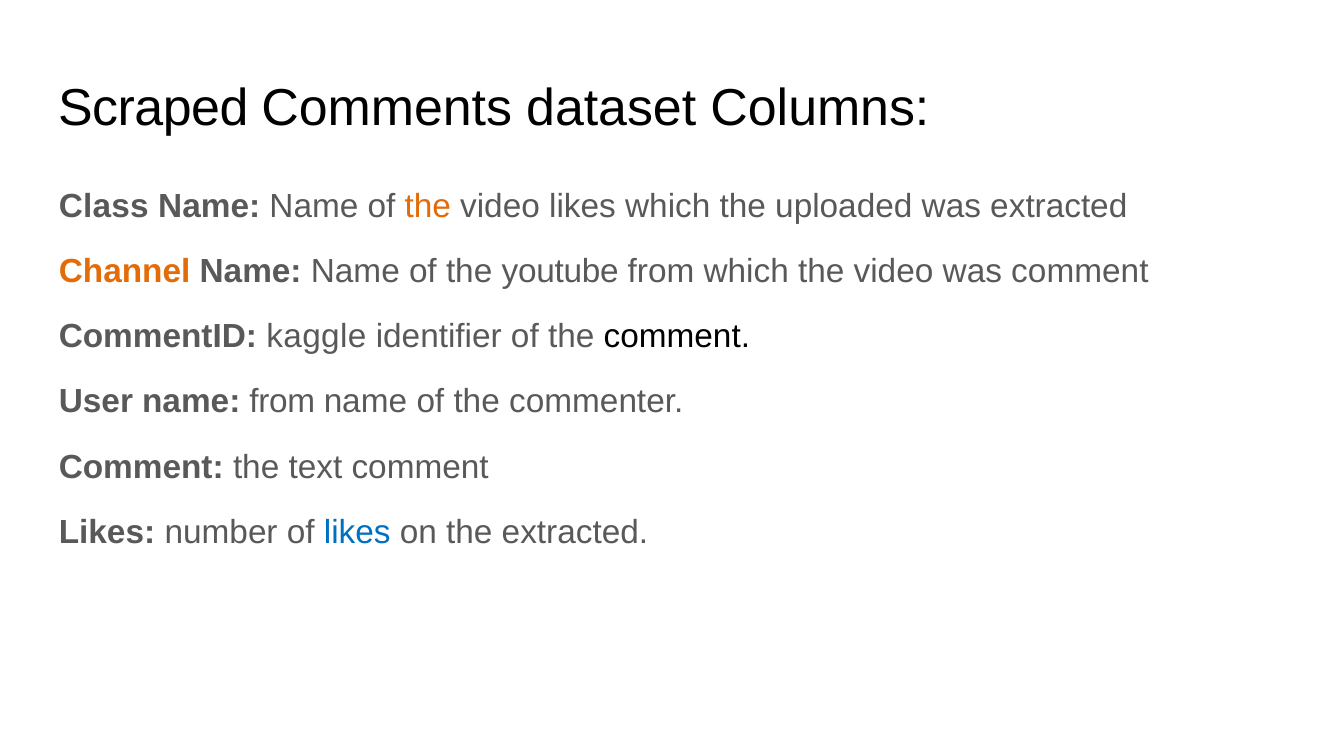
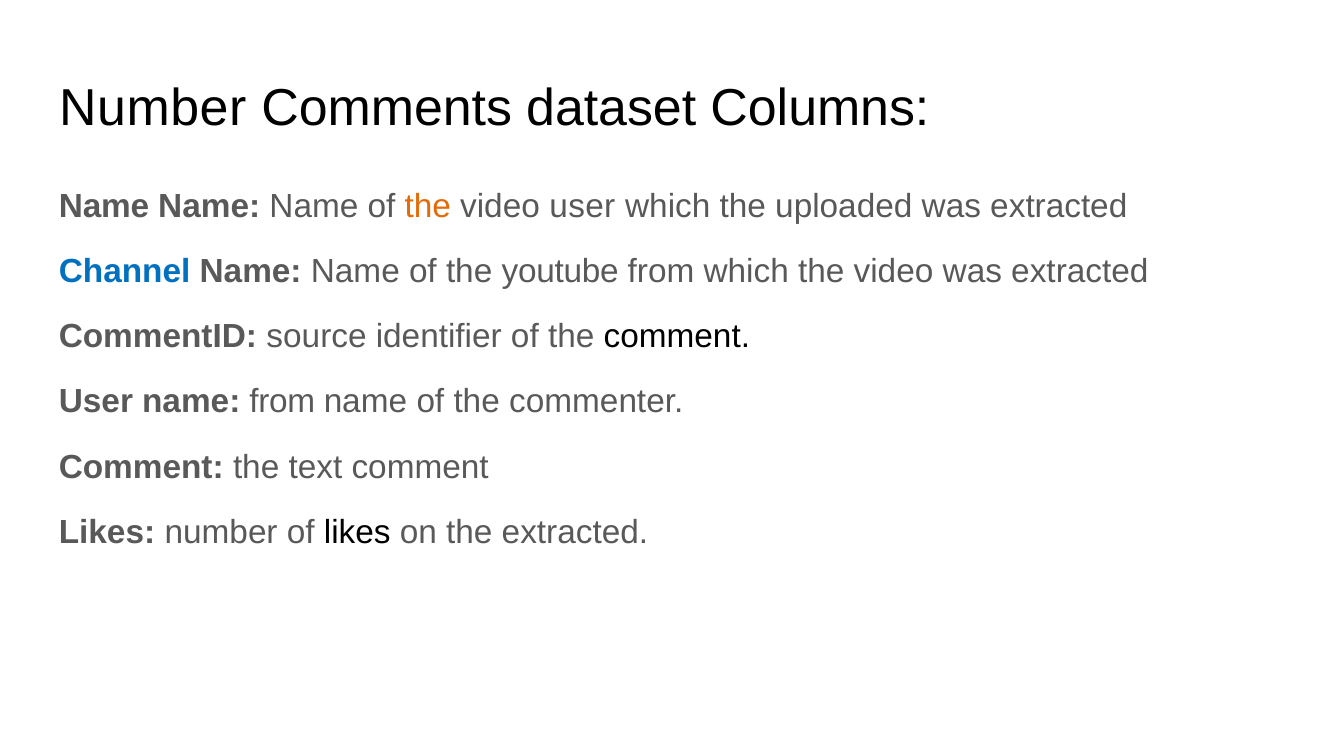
Scraped at (153, 108): Scraped -> Number
Class at (104, 206): Class -> Name
video likes: likes -> user
Channel colour: orange -> blue
video was comment: comment -> extracted
kaggle: kaggle -> source
likes at (357, 532) colour: blue -> black
